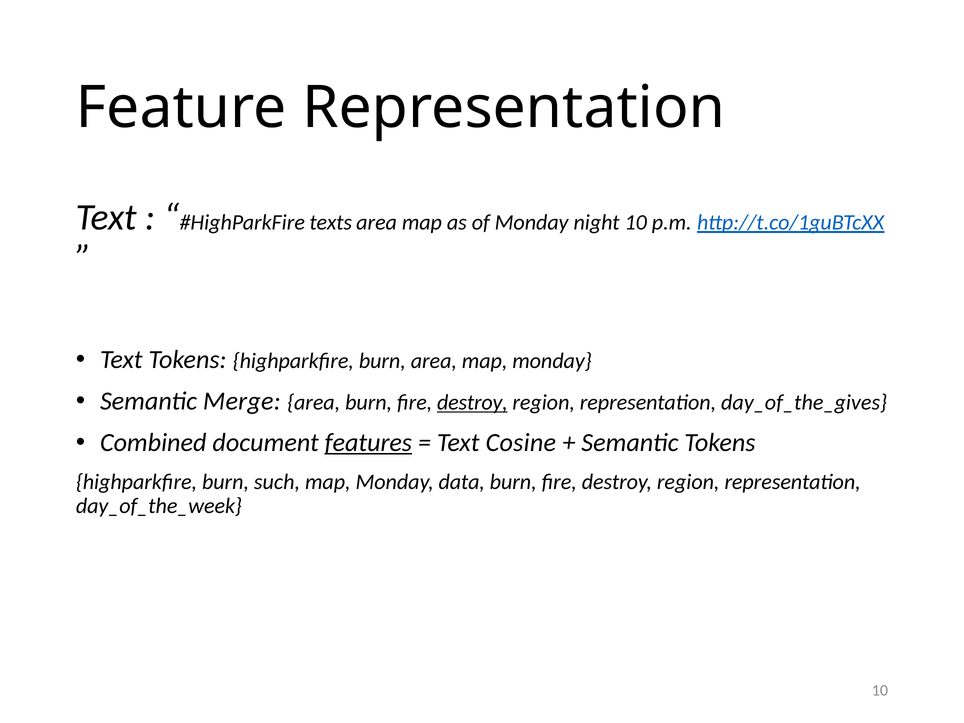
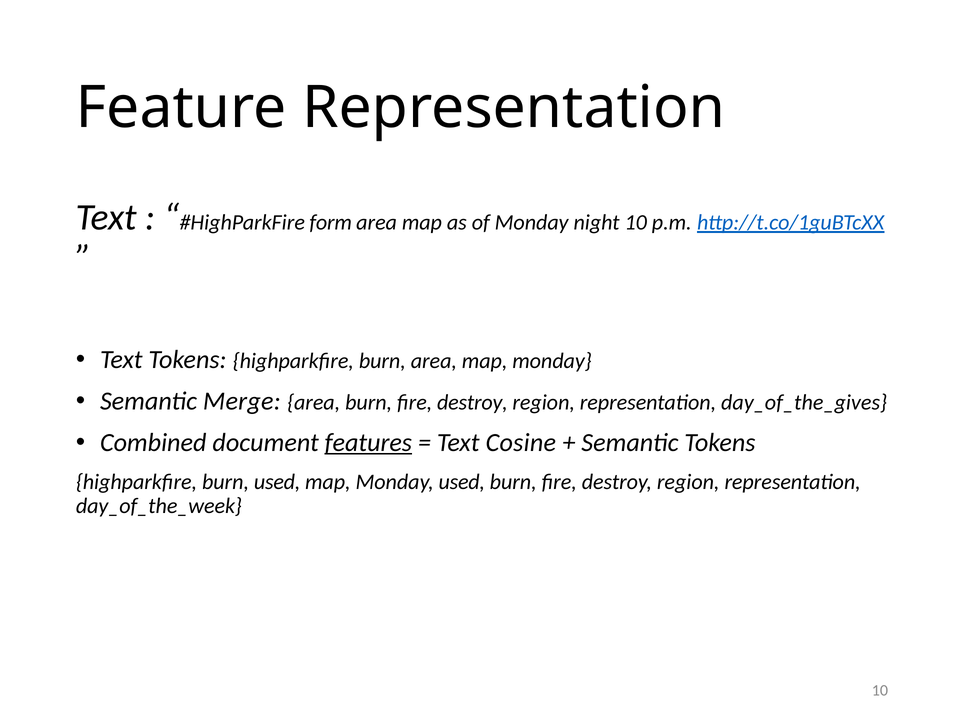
texts: texts -> form
destroy at (472, 402) underline: present -> none
burn such: such -> used
Monday data: data -> used
